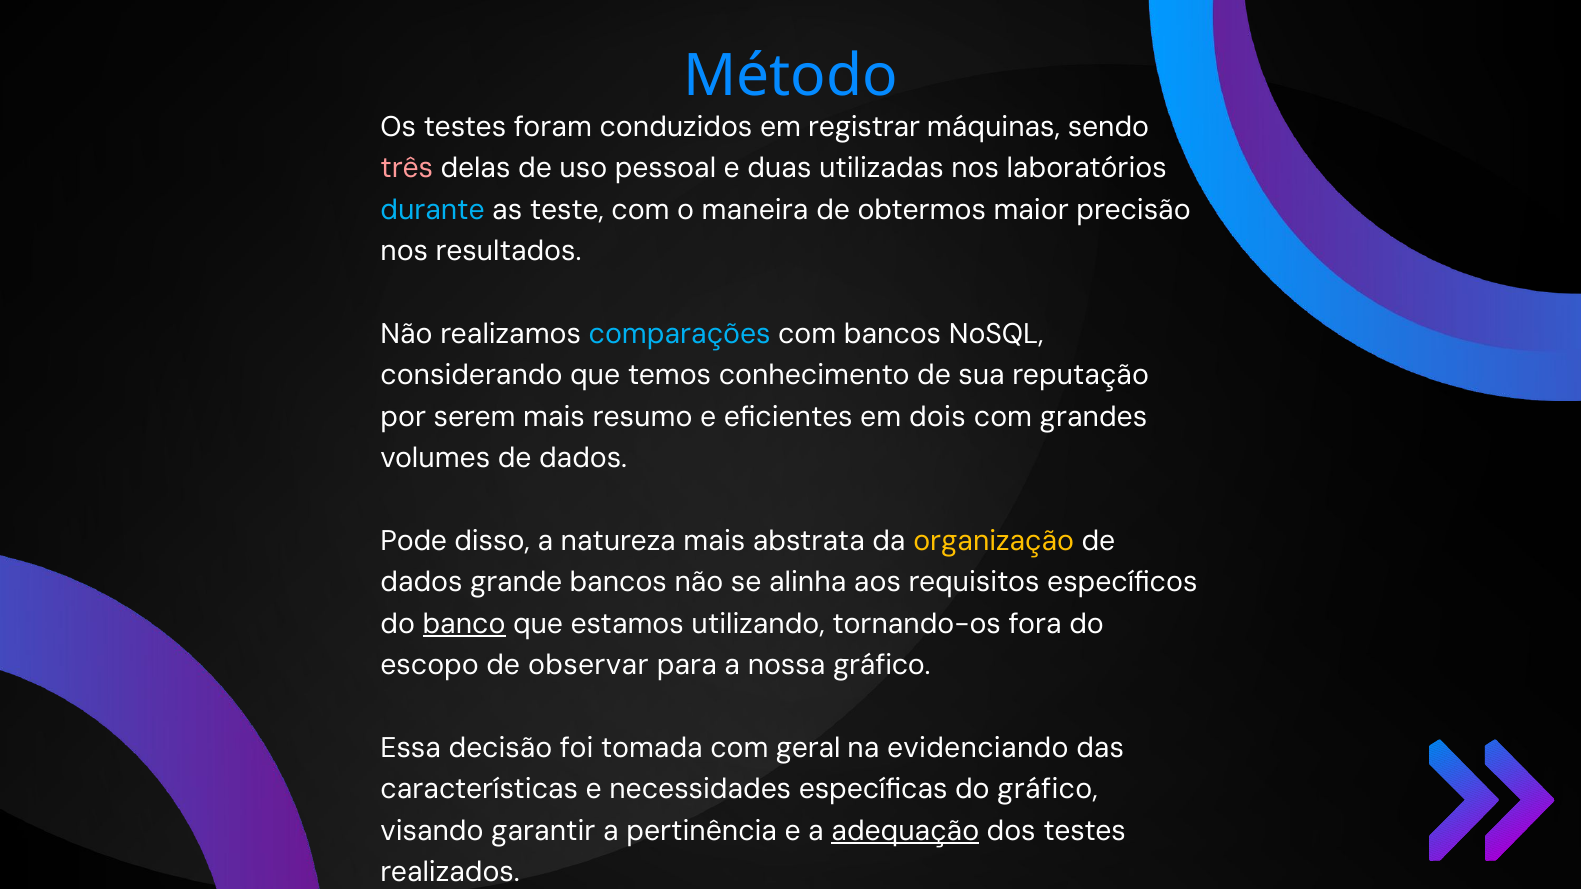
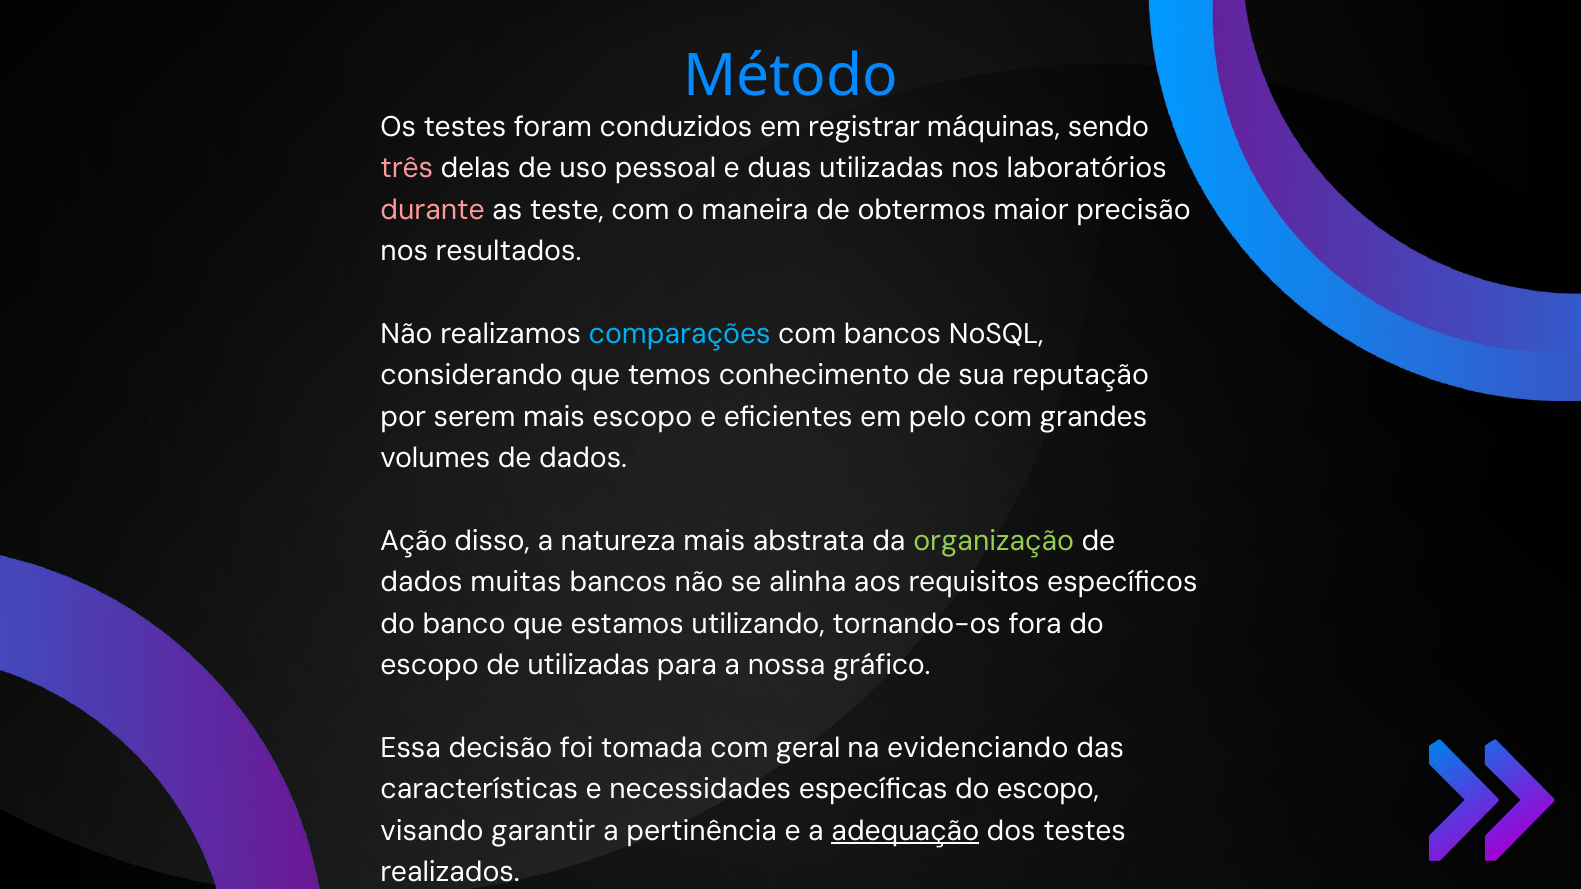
durante colour: light blue -> pink
mais resumo: resumo -> escopo
dois: dois -> pelo
Pode: Pode -> Ação
organização colour: yellow -> light green
grande: grande -> muitas
banco underline: present -> none
de observar: observar -> utilizadas
específicas do gráfico: gráfico -> escopo
